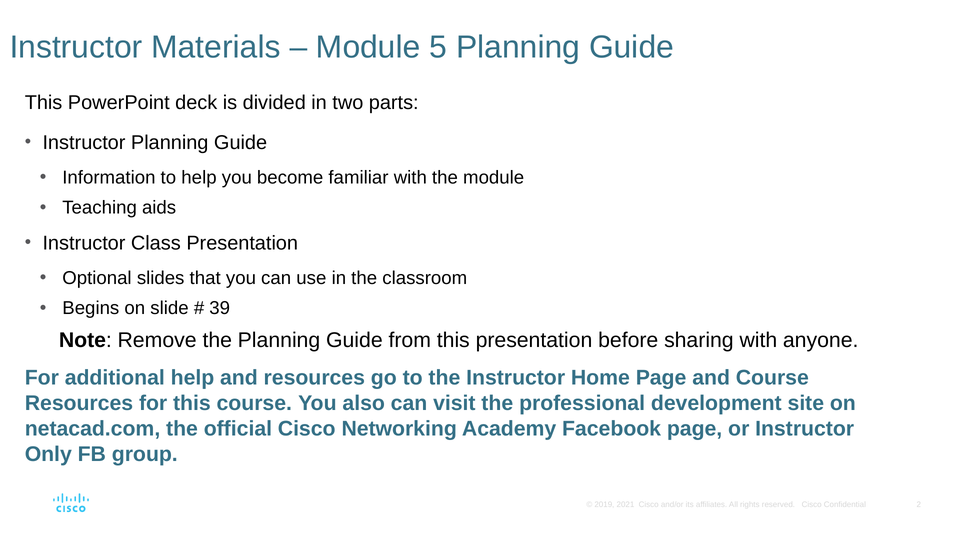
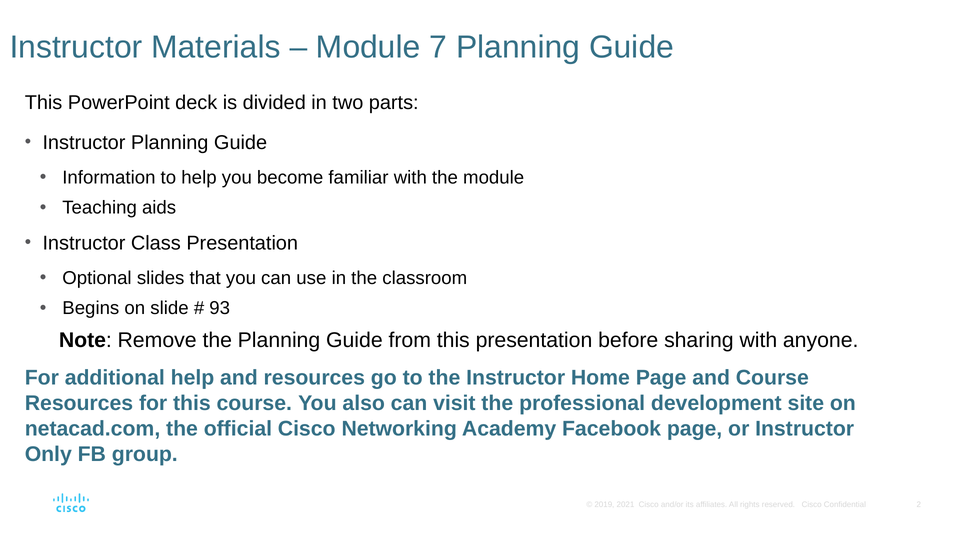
5: 5 -> 7
39: 39 -> 93
